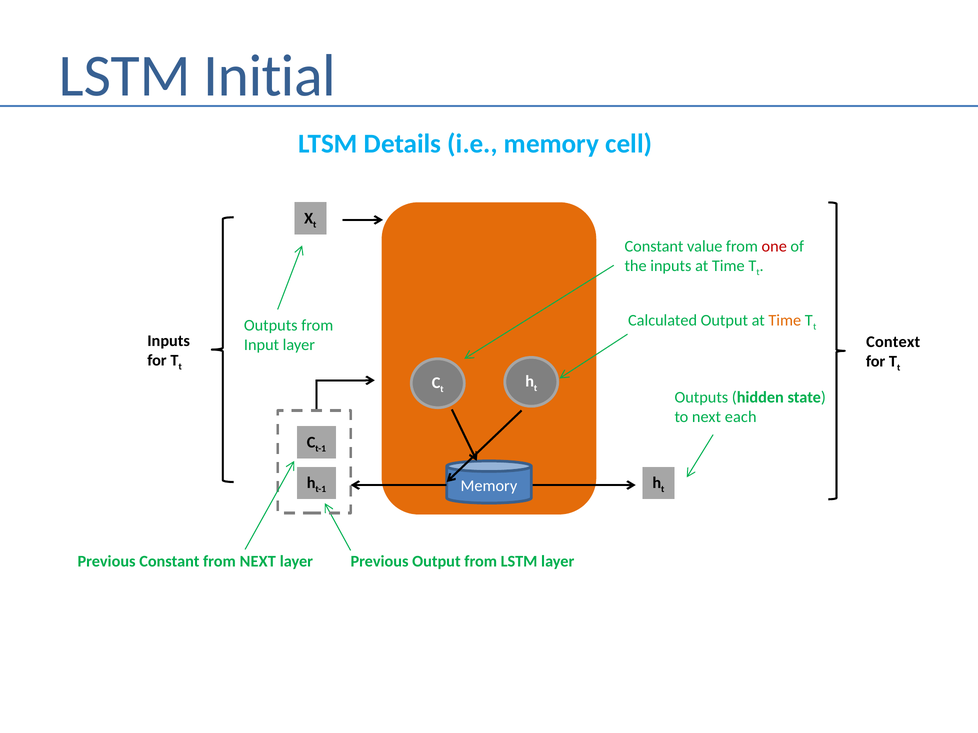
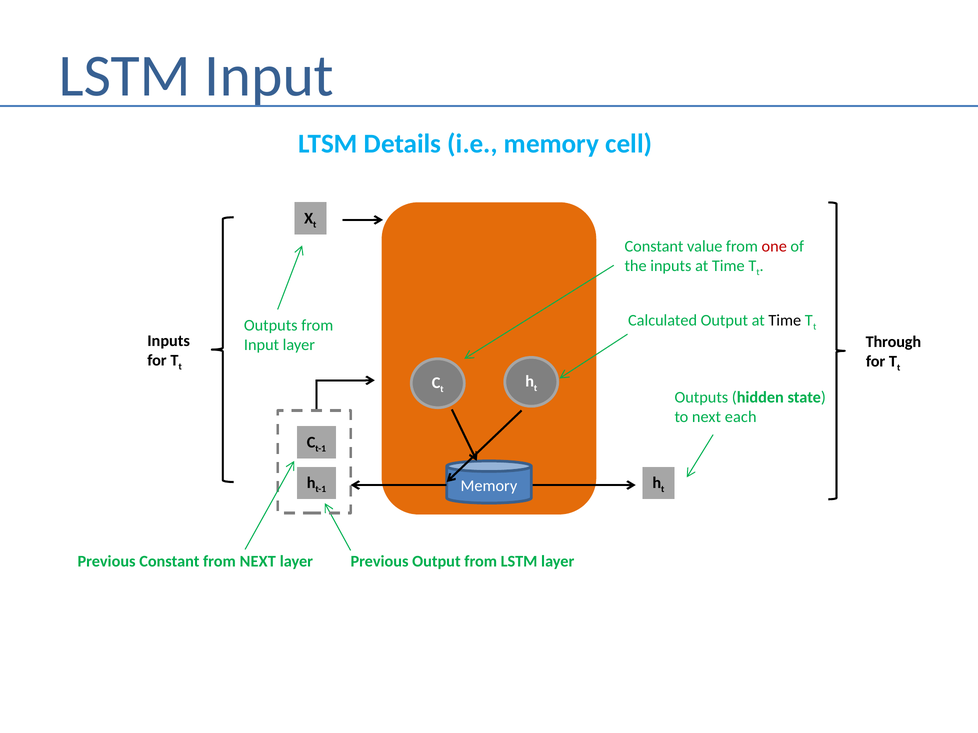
LSTM Initial: Initial -> Input
Time at (785, 320) colour: orange -> black
Context: Context -> Through
